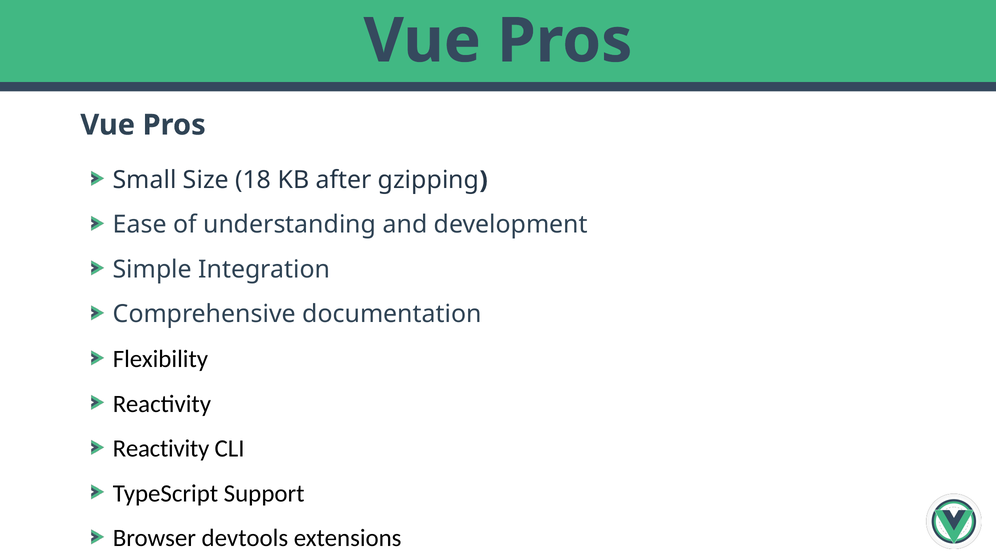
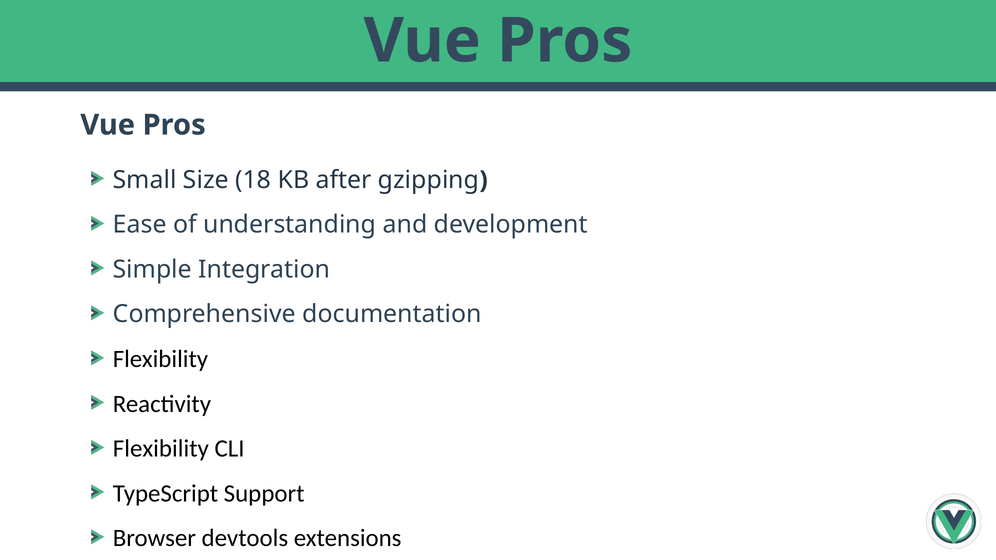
Reactivity at (161, 449): Reactivity -> Flexibility
